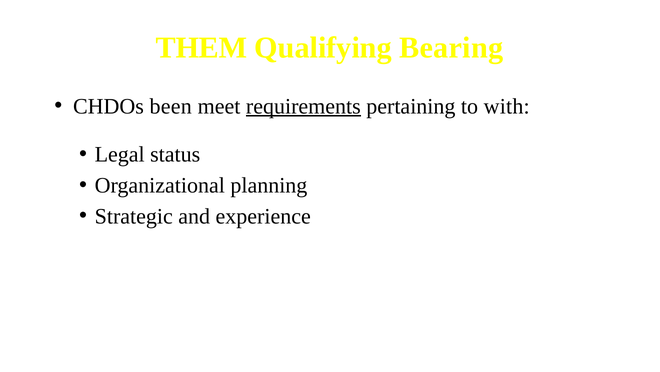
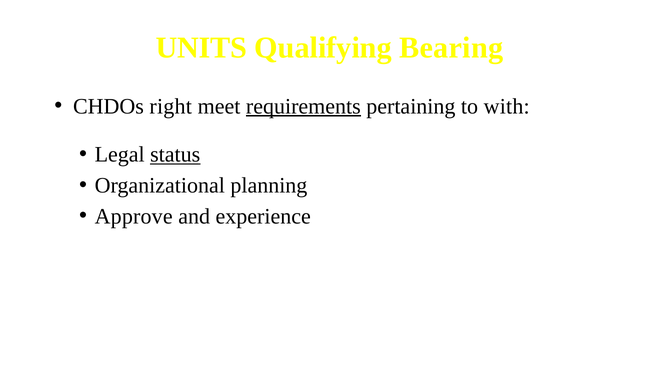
THEM: THEM -> UNITS
been: been -> right
status underline: none -> present
Strategic: Strategic -> Approve
